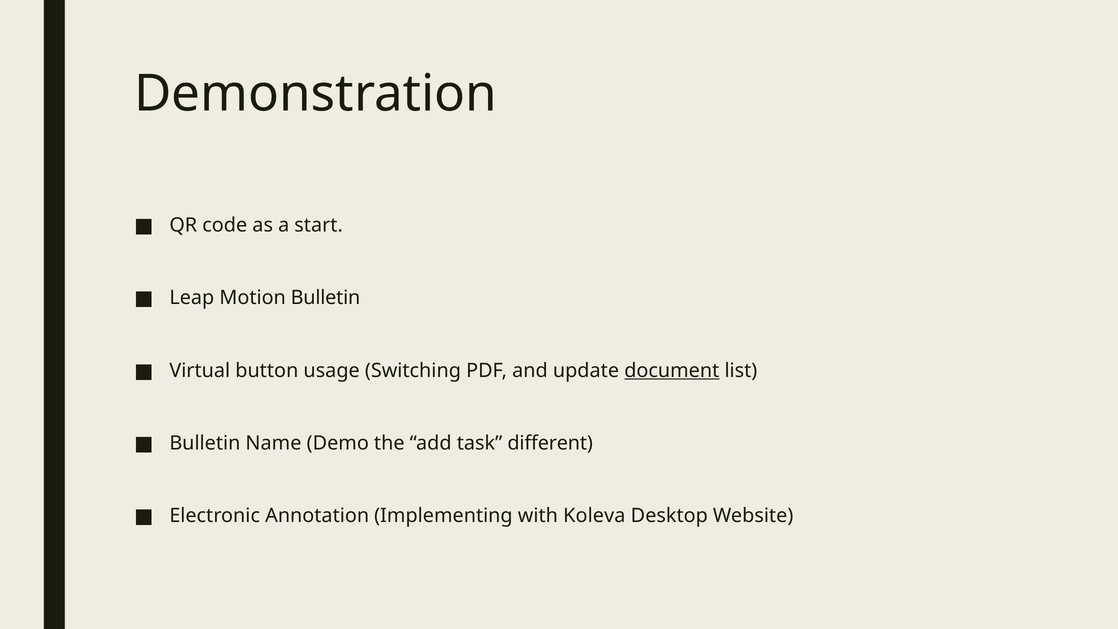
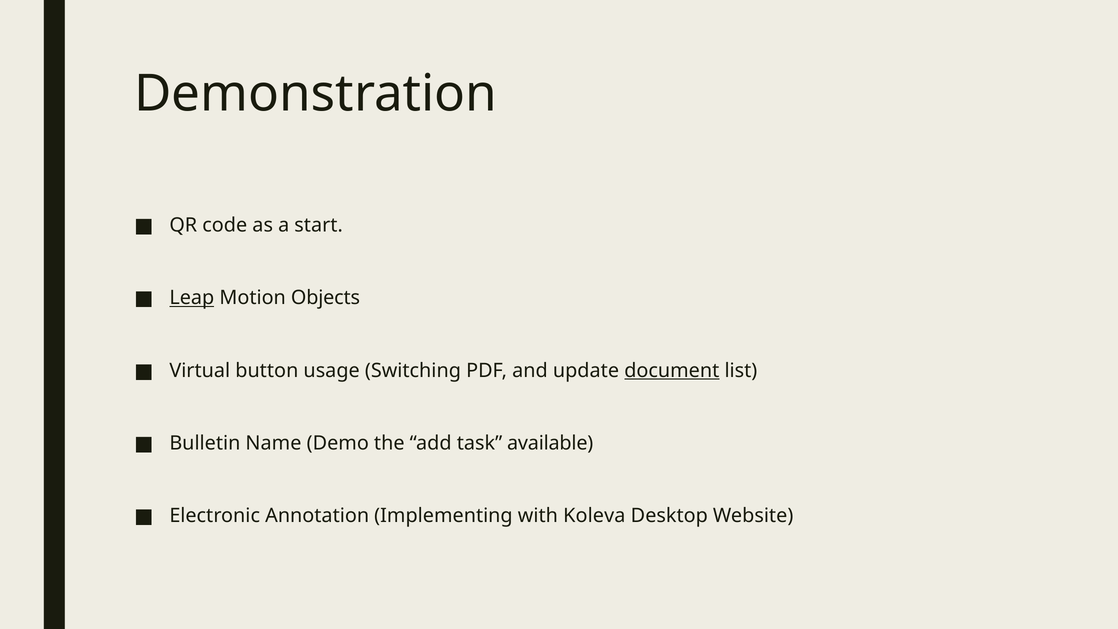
Leap underline: none -> present
Motion Bulletin: Bulletin -> Objects
different: different -> available
